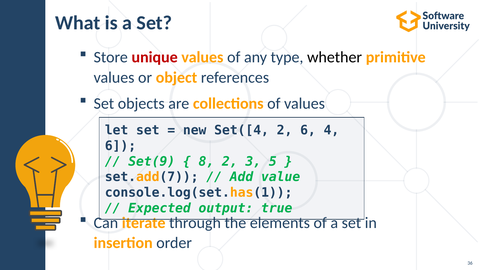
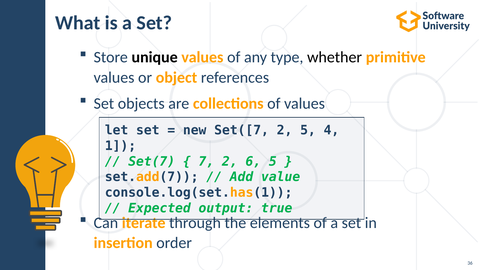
unique colour: red -> black
Set([4: Set([4 -> Set([7
2 6: 6 -> 5
6 at (120, 146): 6 -> 1
Set(9: Set(9 -> Set(7
8: 8 -> 7
3: 3 -> 6
